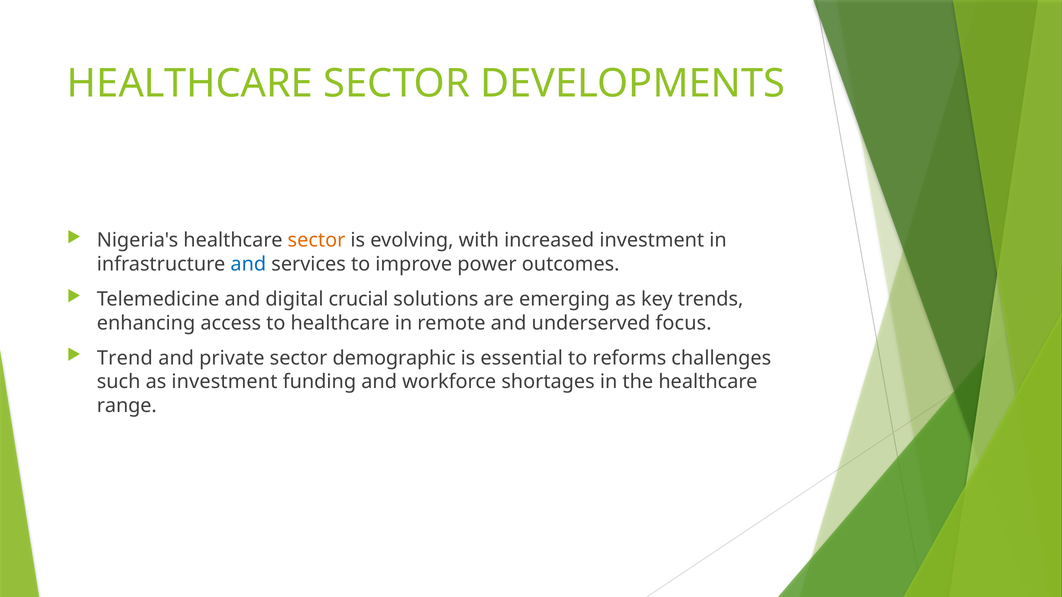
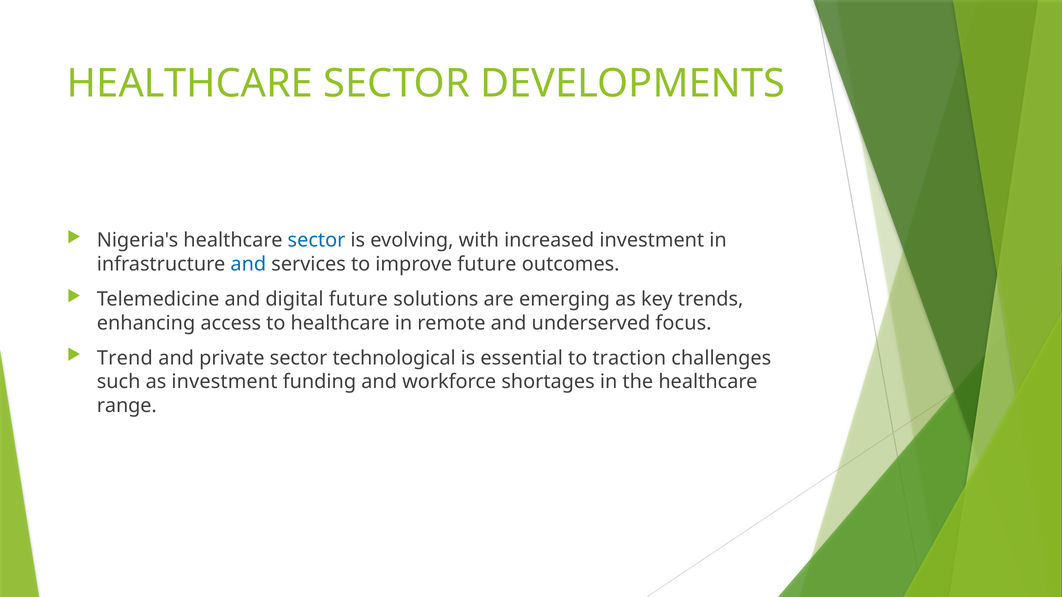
sector at (317, 240) colour: orange -> blue
improve power: power -> future
digital crucial: crucial -> future
demographic: demographic -> technological
reforms: reforms -> traction
